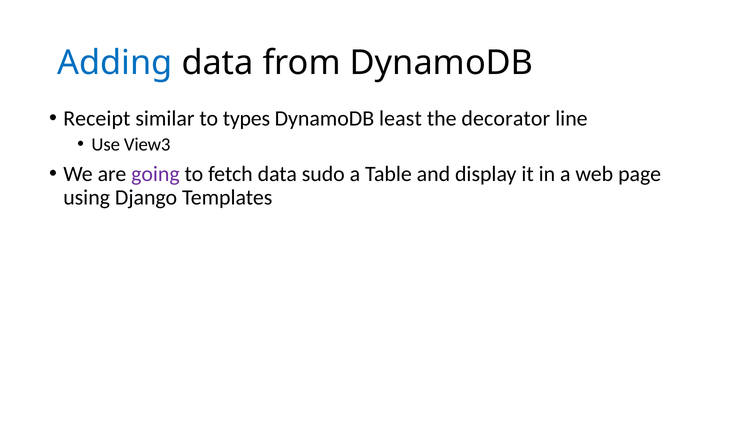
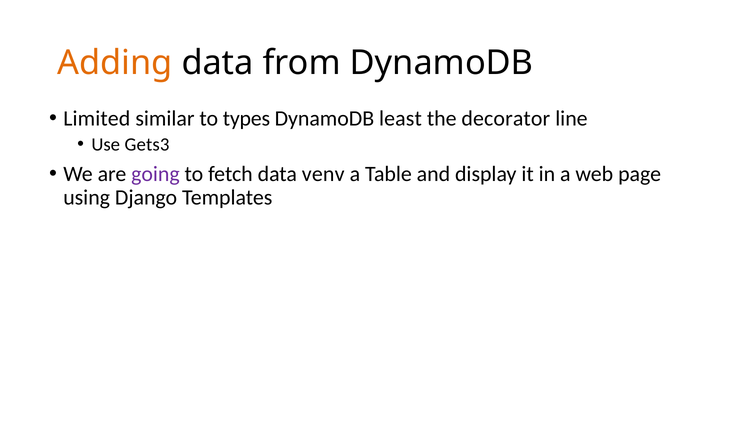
Adding colour: blue -> orange
Receipt: Receipt -> Limited
View3: View3 -> Gets3
sudo: sudo -> venv
